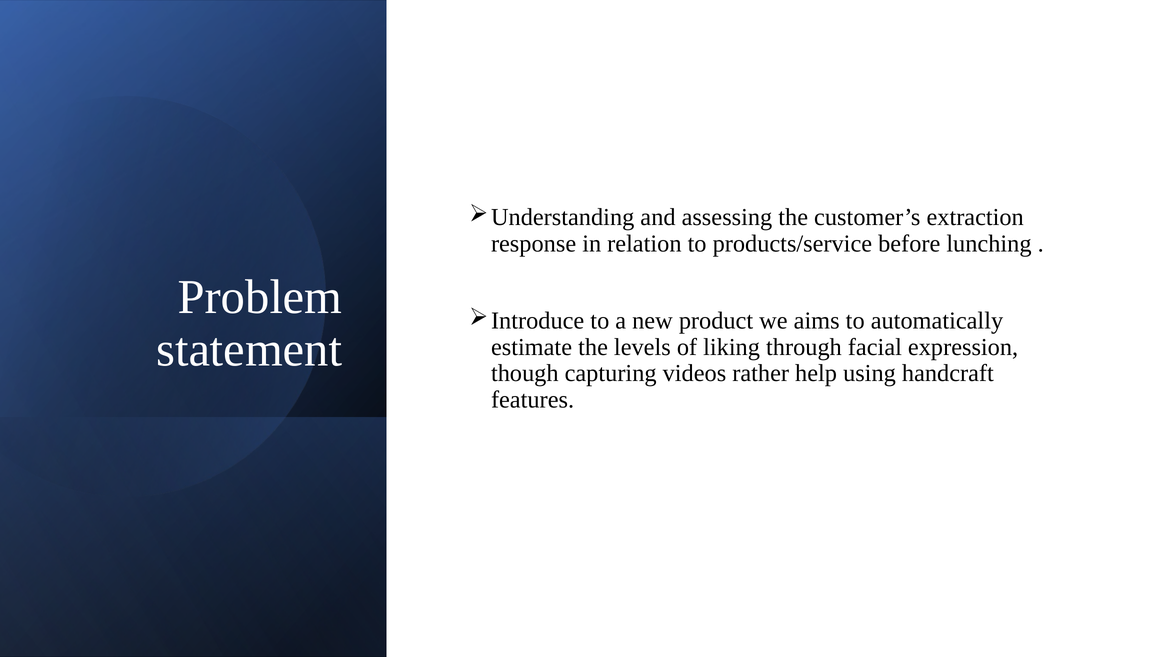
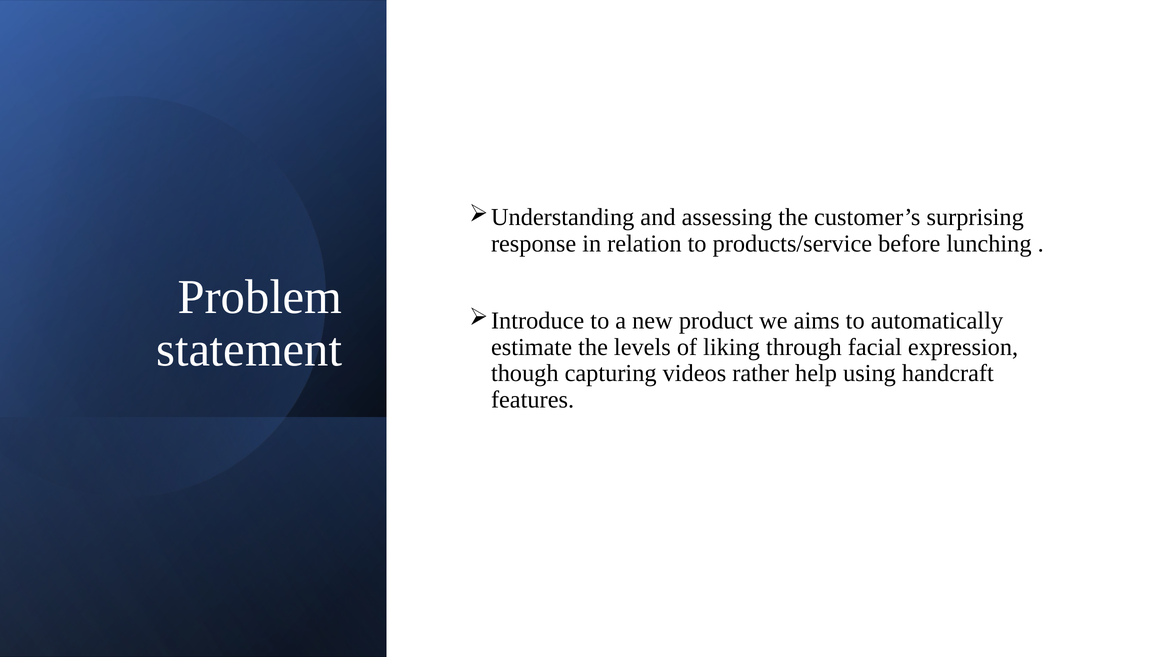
extraction: extraction -> surprising
